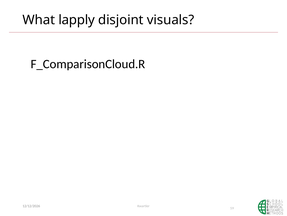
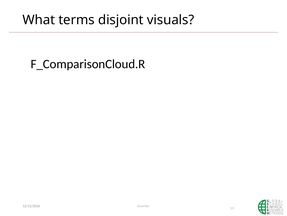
lapply: lapply -> terms
